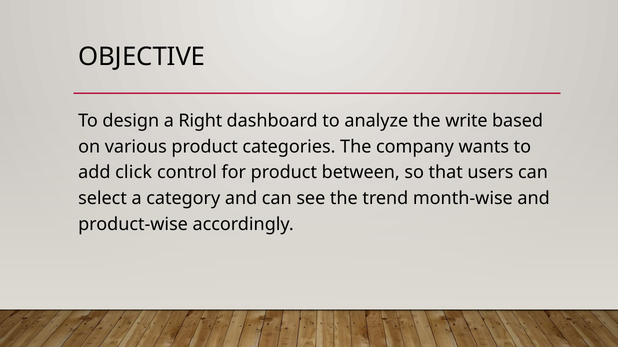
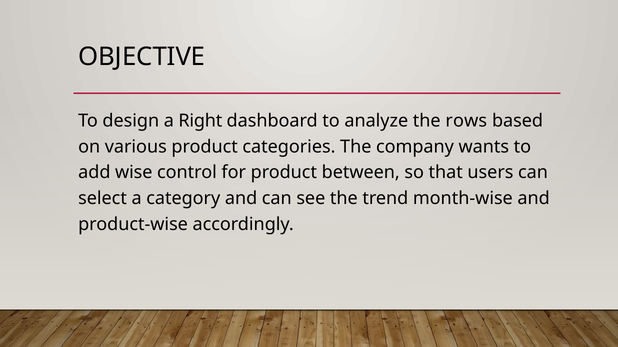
write: write -> rows
click: click -> wise
